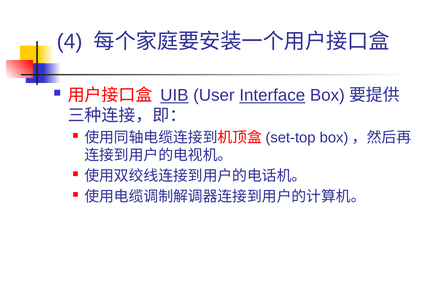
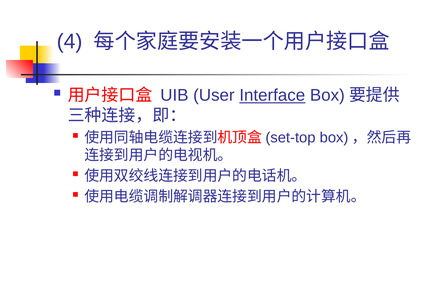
UIB underline: present -> none
